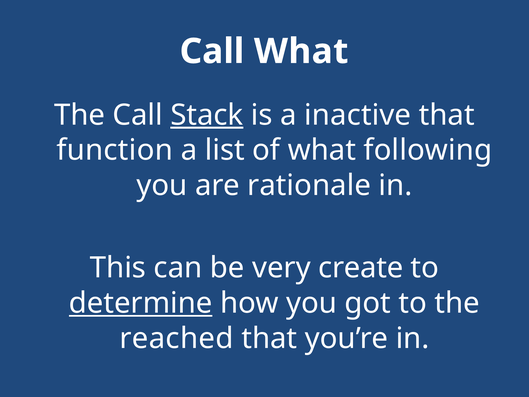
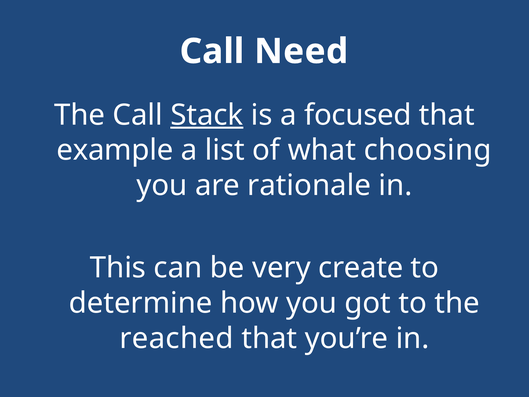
Call What: What -> Need
inactive: inactive -> focused
function: function -> example
following: following -> choosing
determine underline: present -> none
